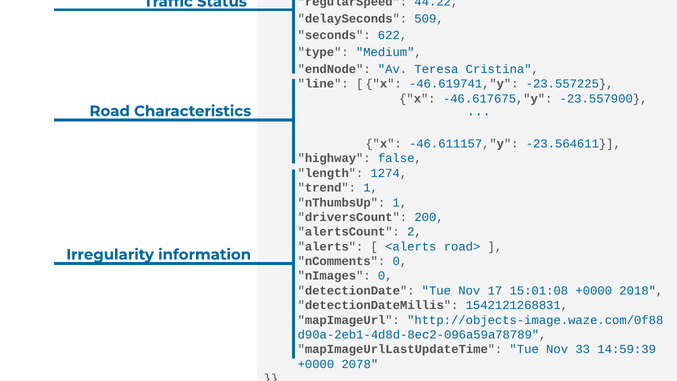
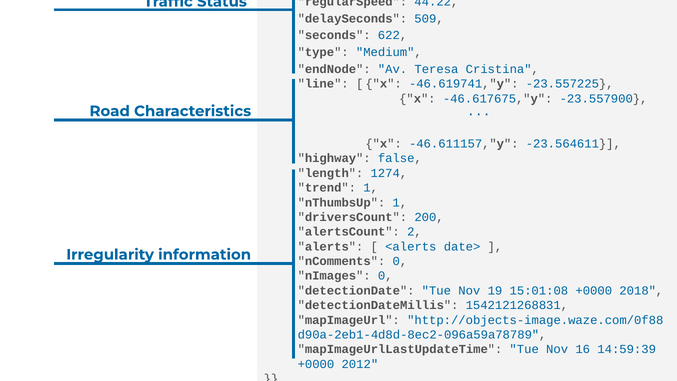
road>: road> -> date>
17: 17 -> 19
33: 33 -> 16
2078: 2078 -> 2012
